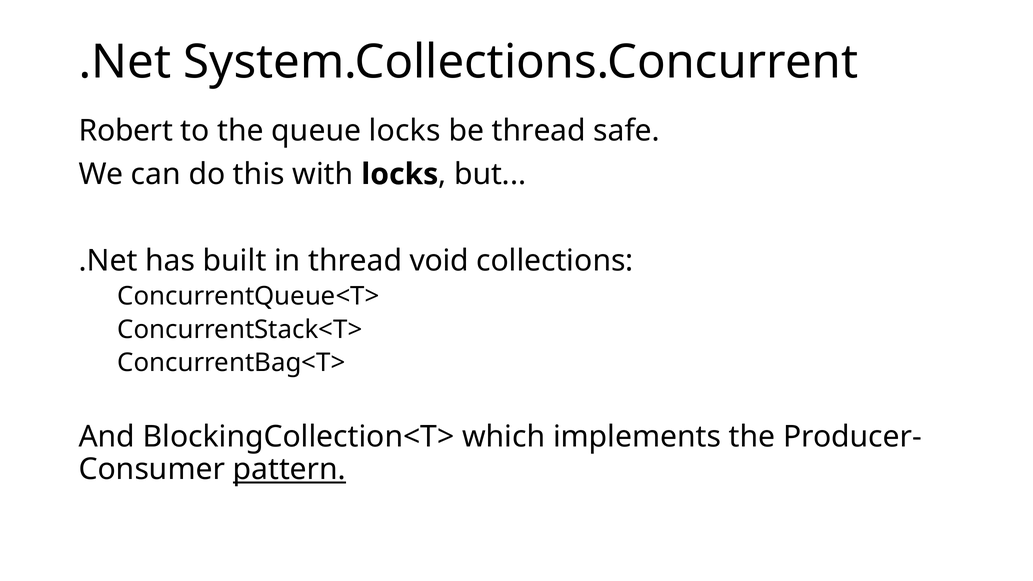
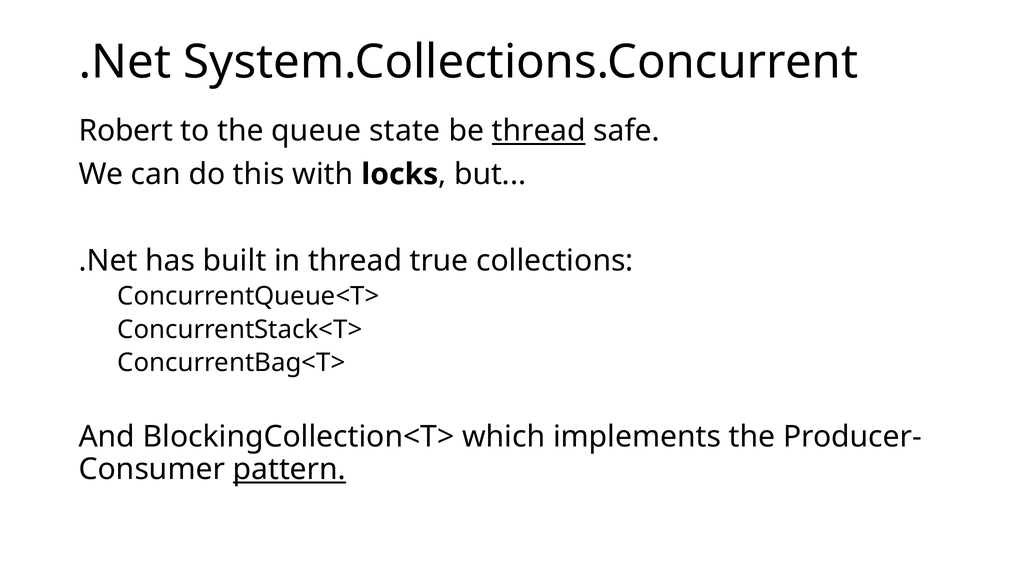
queue locks: locks -> state
thread at (539, 131) underline: none -> present
void: void -> true
